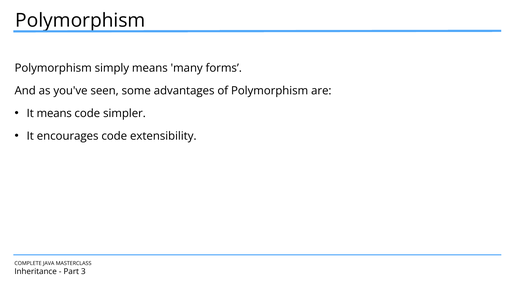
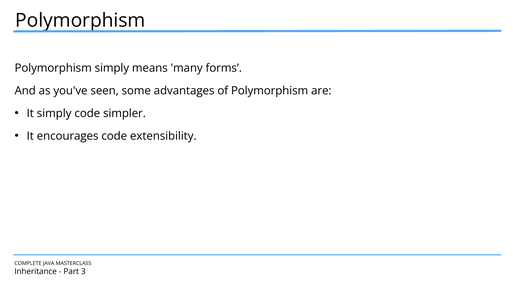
It means: means -> simply
